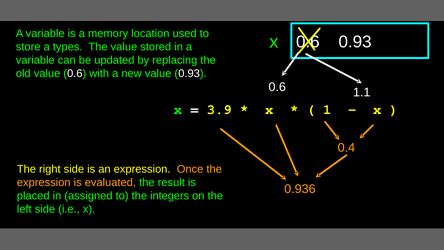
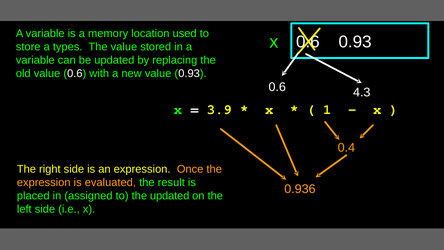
1.1: 1.1 -> 4.3
the integers: integers -> updated
